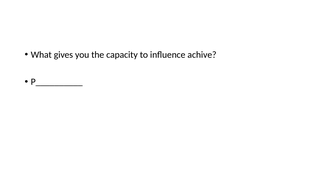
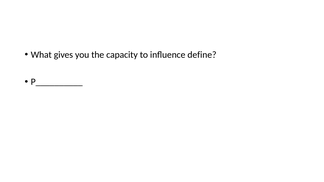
achive: achive -> define
